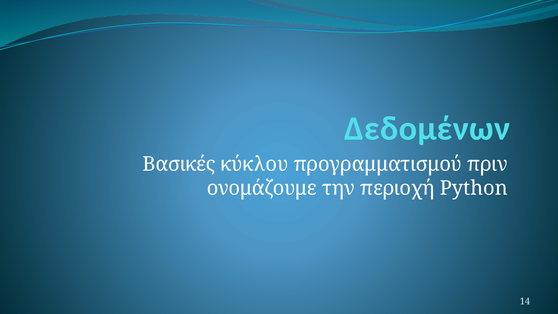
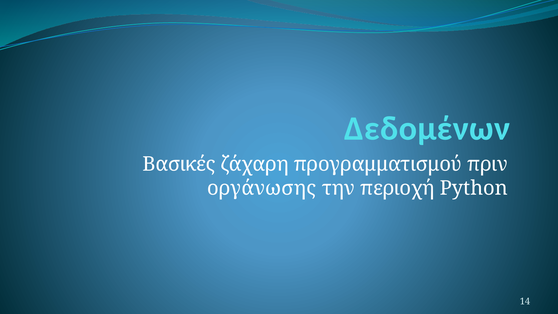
κύκλου: κύκλου -> ζάχαρη
ονομάζουμε: ονομάζουμε -> οργάνωσης
